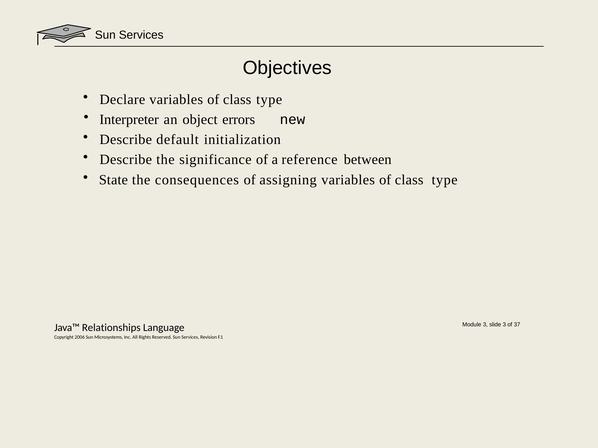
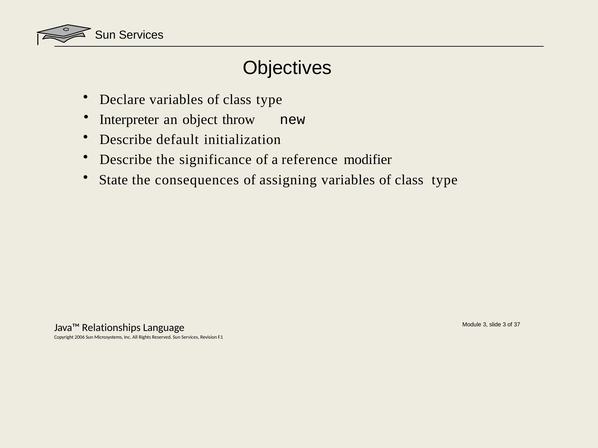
errors: errors -> throw
between: between -> modifier
